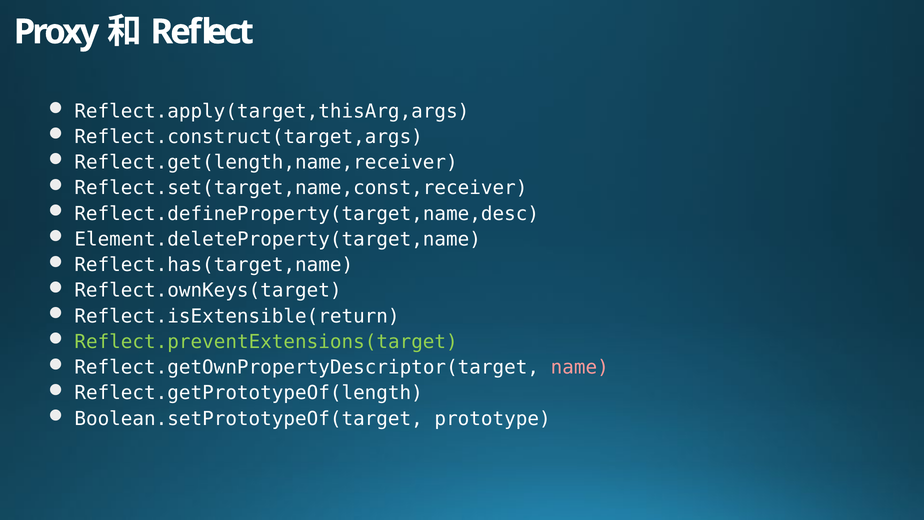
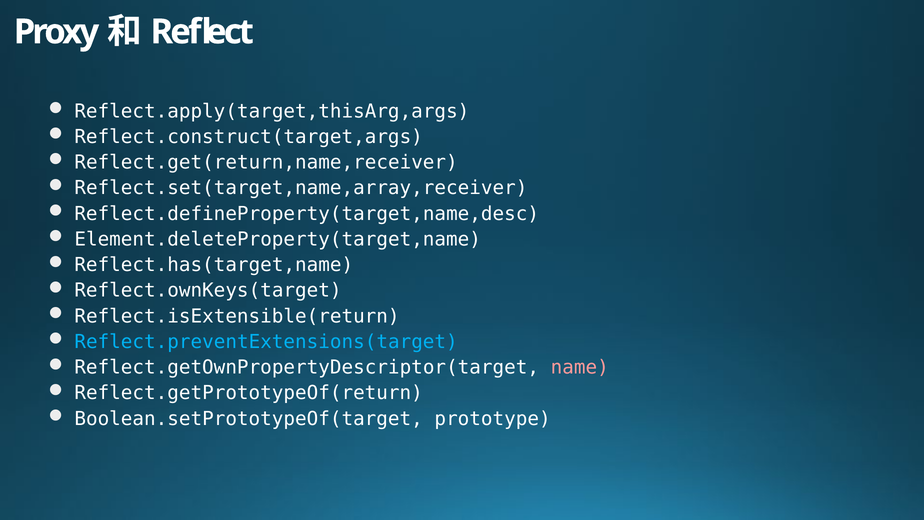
Reflect.get(length,name,receiver: Reflect.get(length,name,receiver -> Reflect.get(return,name,receiver
Reflect.set(target,name,const,receiver: Reflect.set(target,name,const,receiver -> Reflect.set(target,name,array,receiver
Reflect.preventExtensions(target colour: light green -> light blue
Reflect.getPrototypeOf(length: Reflect.getPrototypeOf(length -> Reflect.getPrototypeOf(return
